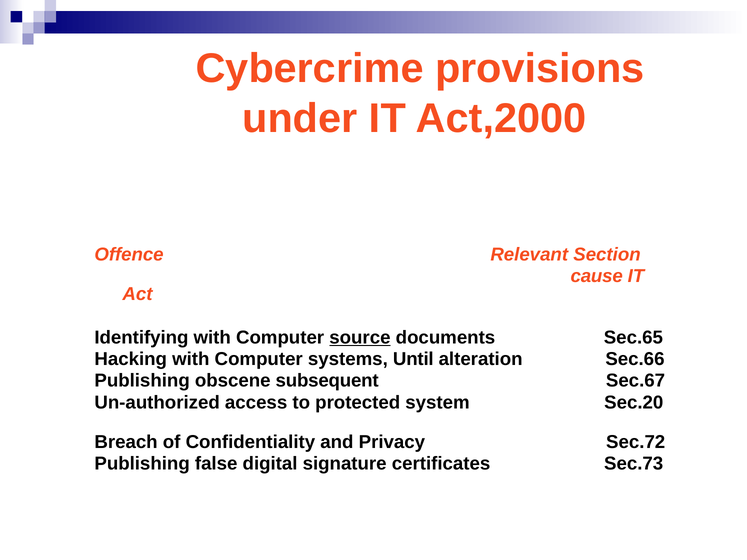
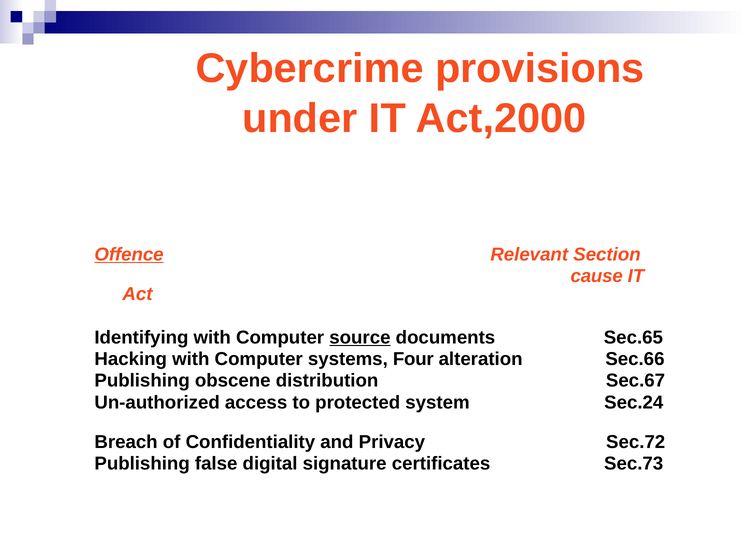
Offence underline: none -> present
Until: Until -> Four
subsequent: subsequent -> distribution
Sec.20: Sec.20 -> Sec.24
